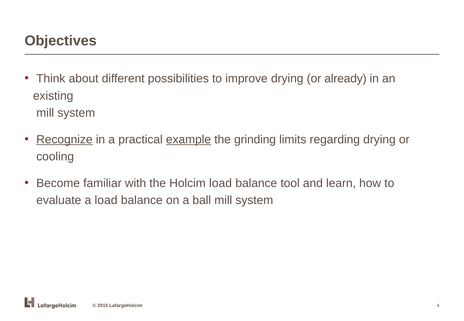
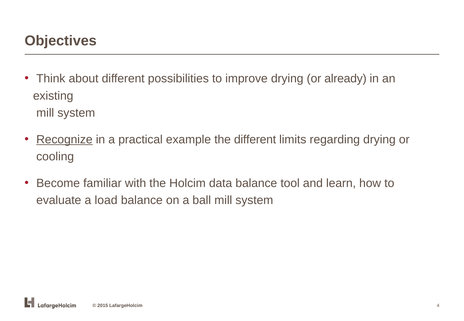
example underline: present -> none
the grinding: grinding -> different
Holcim load: load -> data
